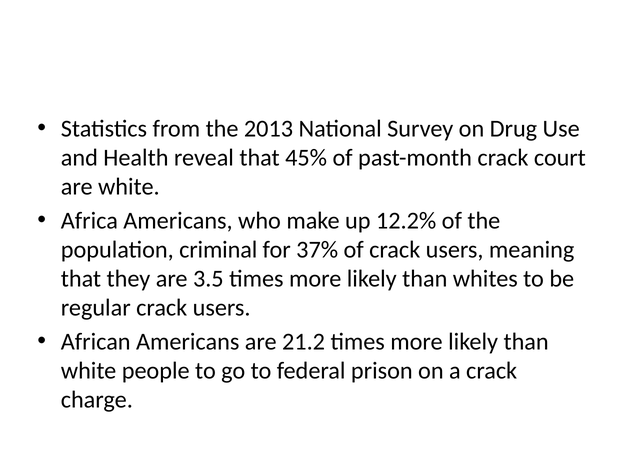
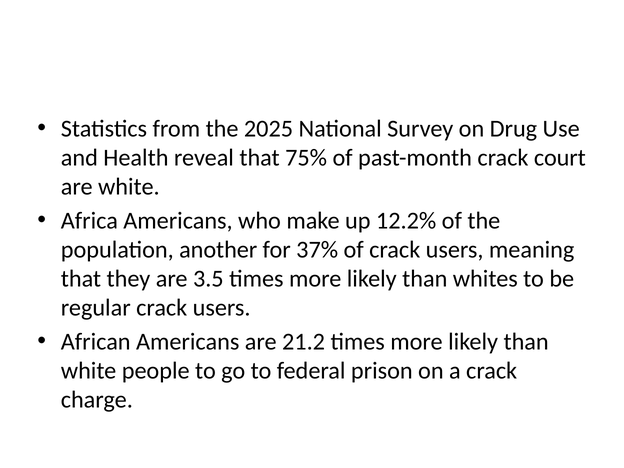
2013: 2013 -> 2025
45%: 45% -> 75%
criminal: criminal -> another
